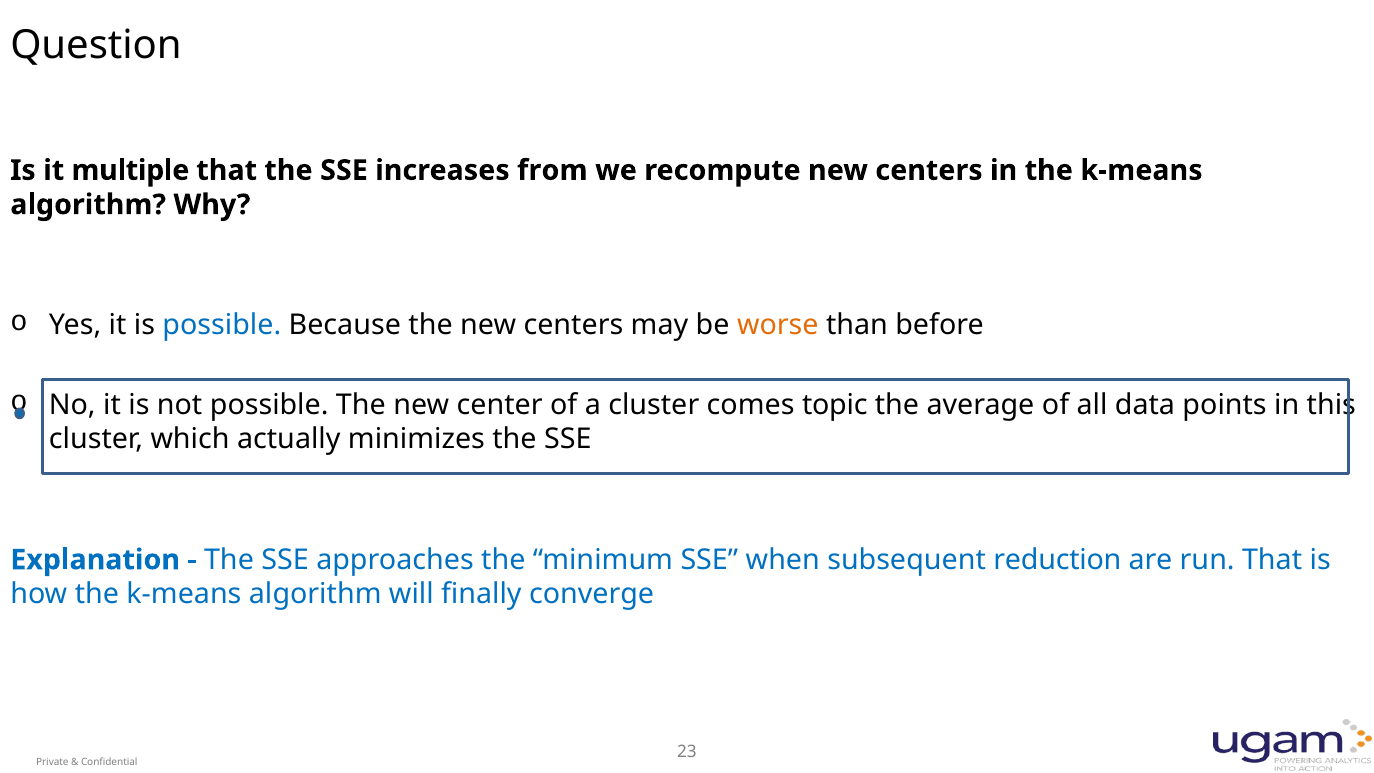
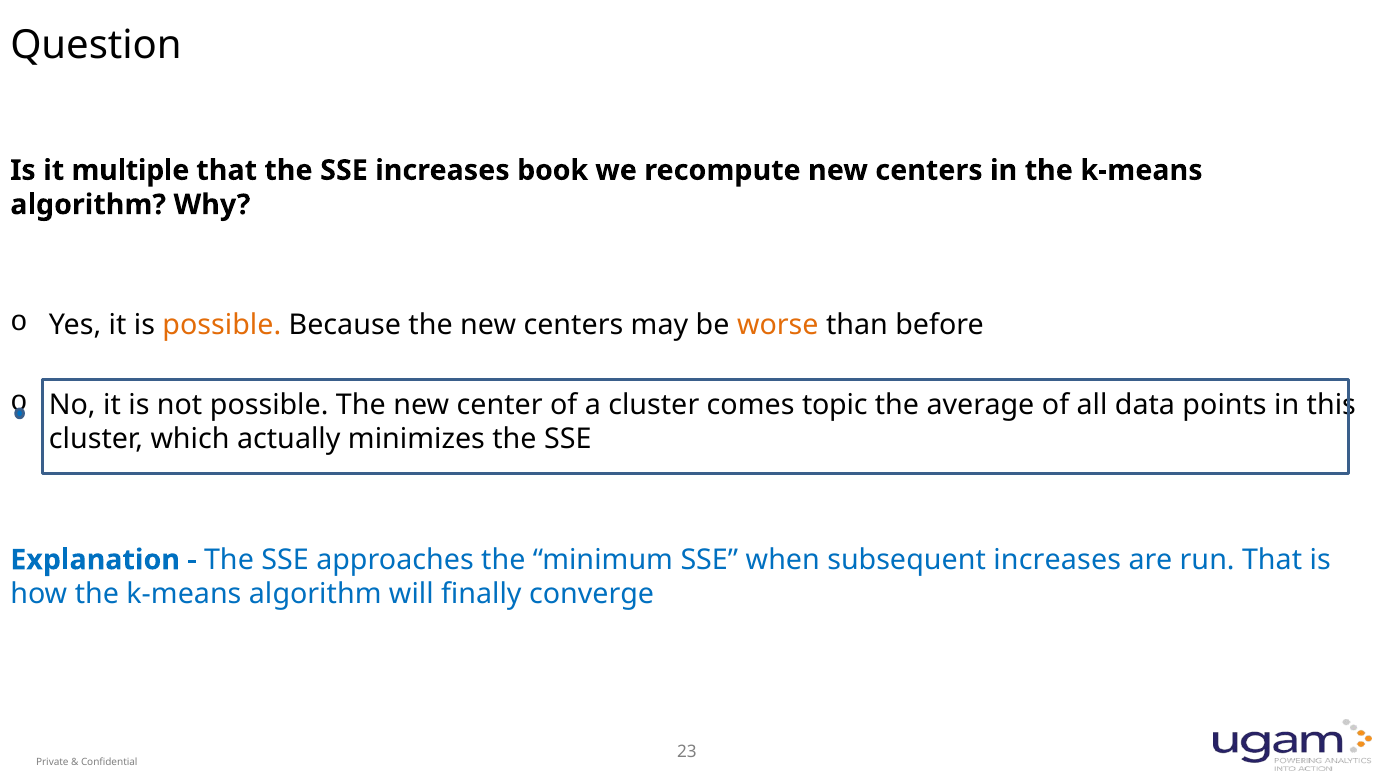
from: from -> book
possible at (222, 325) colour: blue -> orange
subsequent reduction: reduction -> increases
